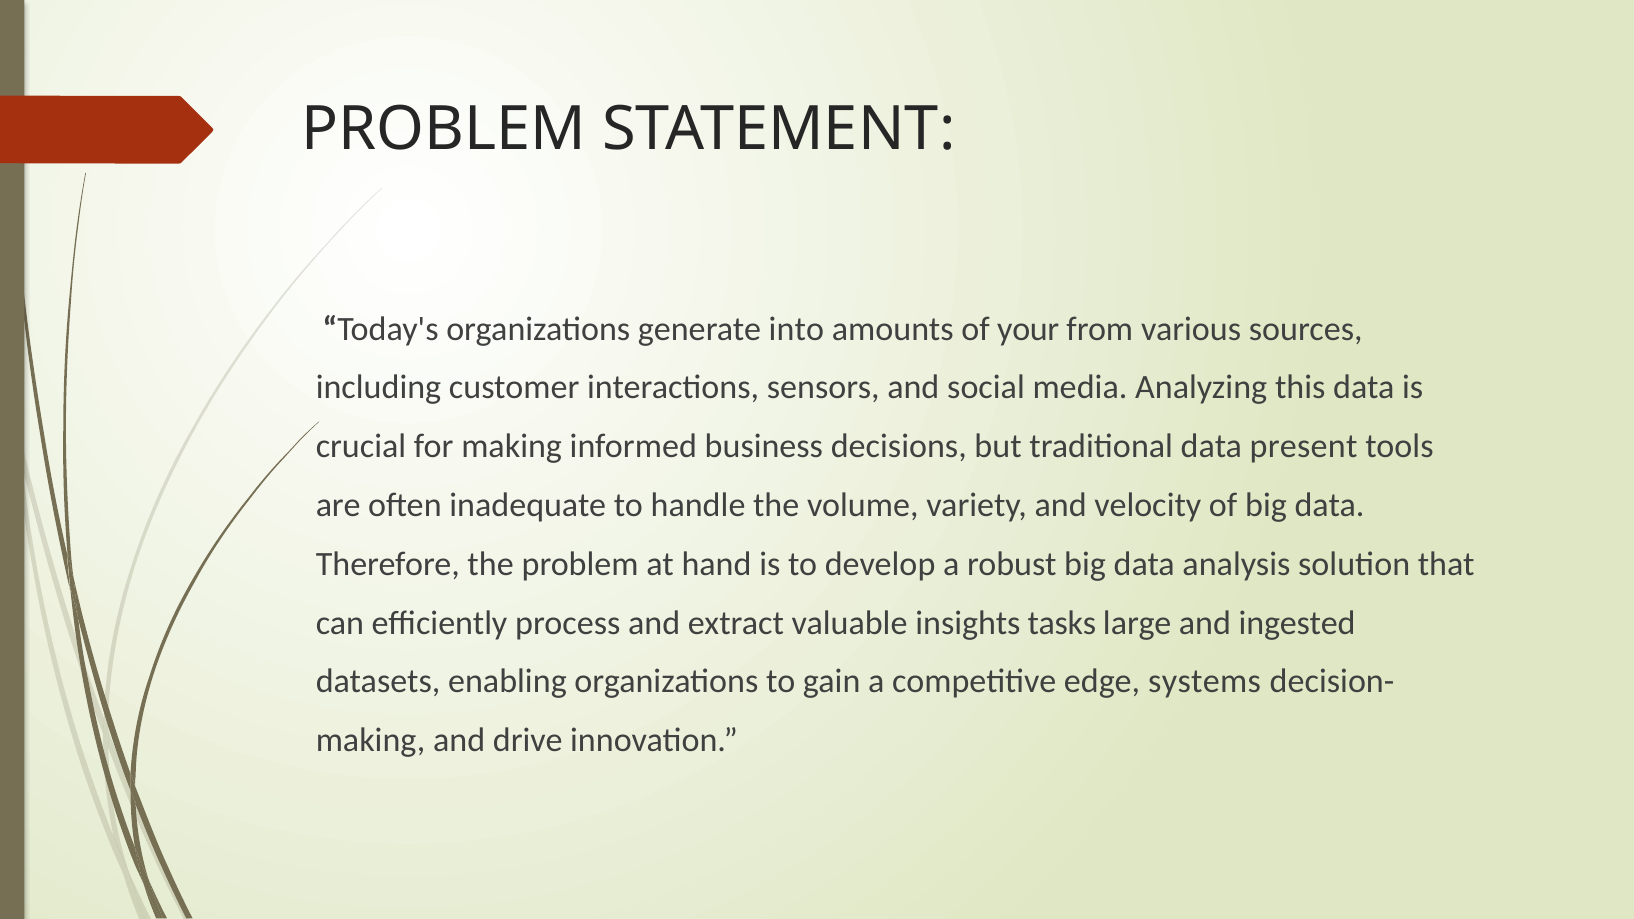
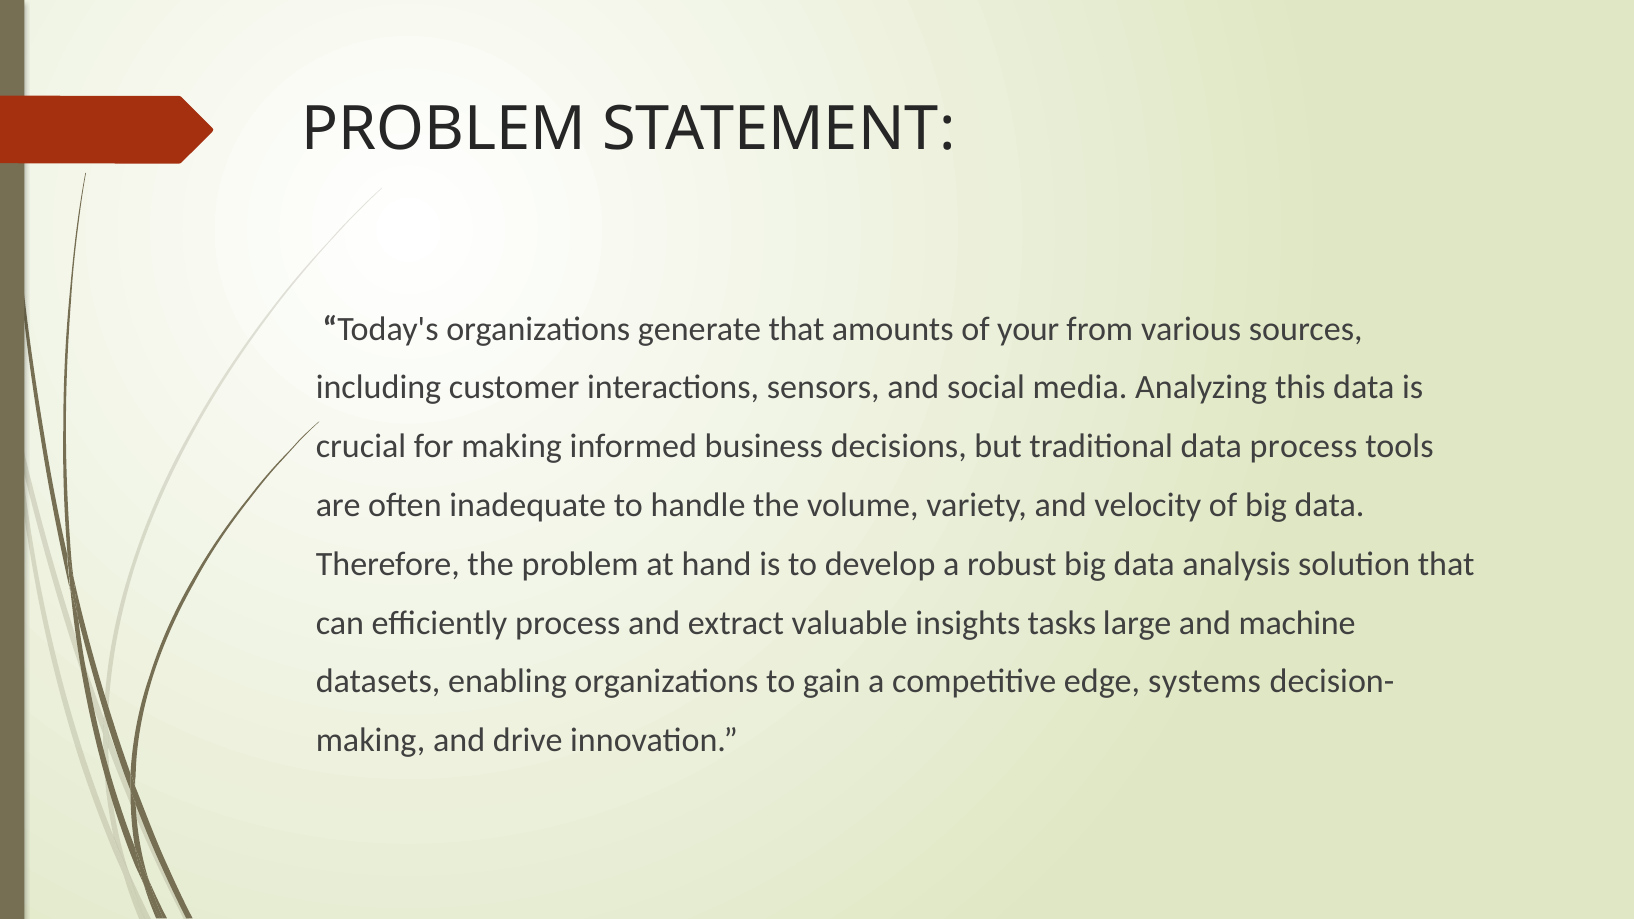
generate into: into -> that
data present: present -> process
ingested: ingested -> machine
